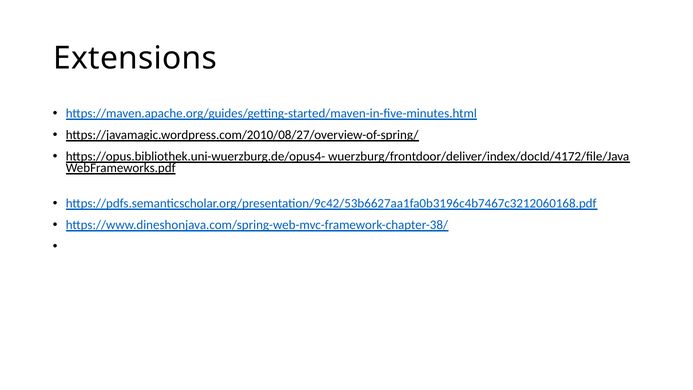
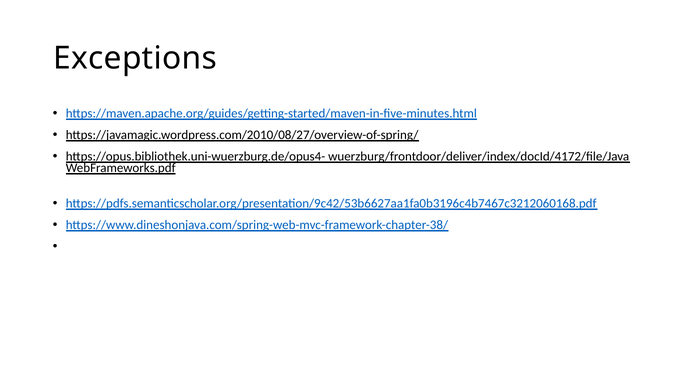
Extensions: Extensions -> Exceptions
